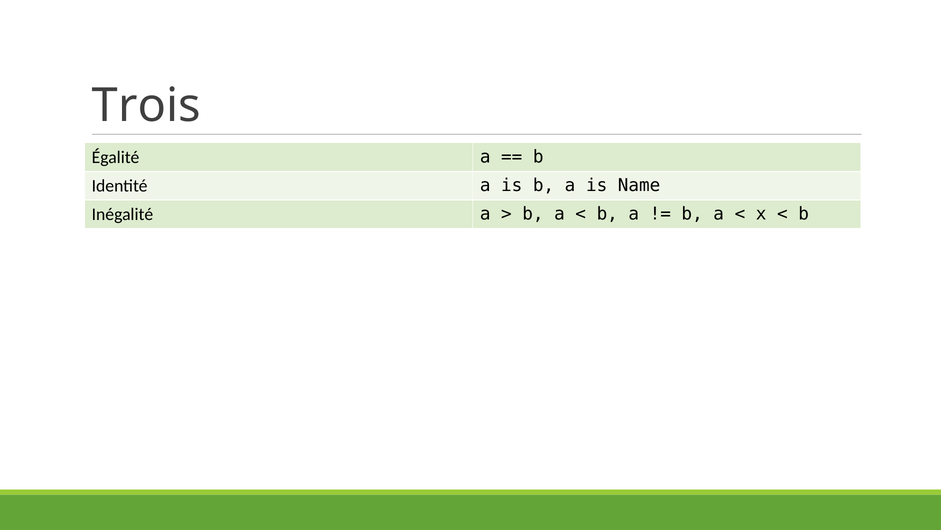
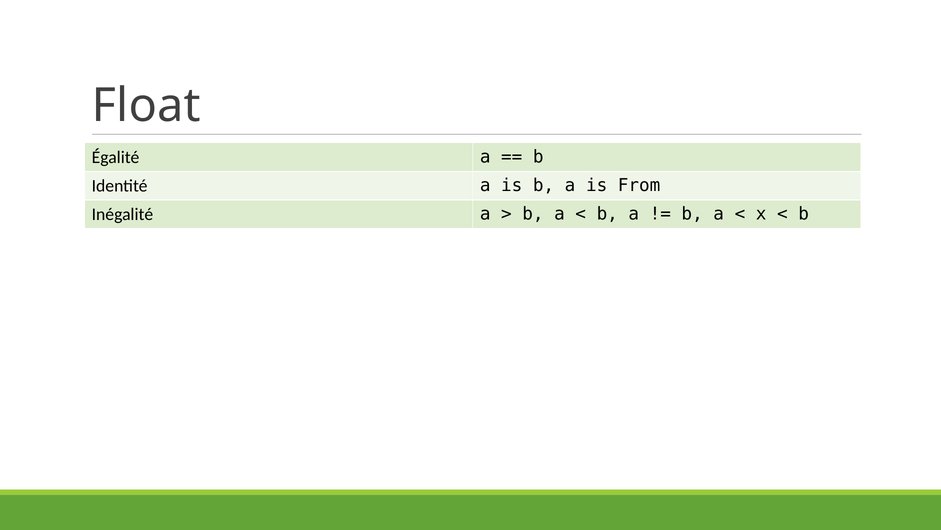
Trois: Trois -> Float
Name: Name -> From
